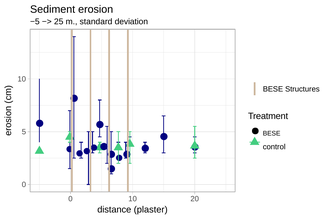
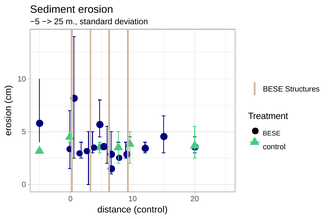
distance plaster: plaster -> control
